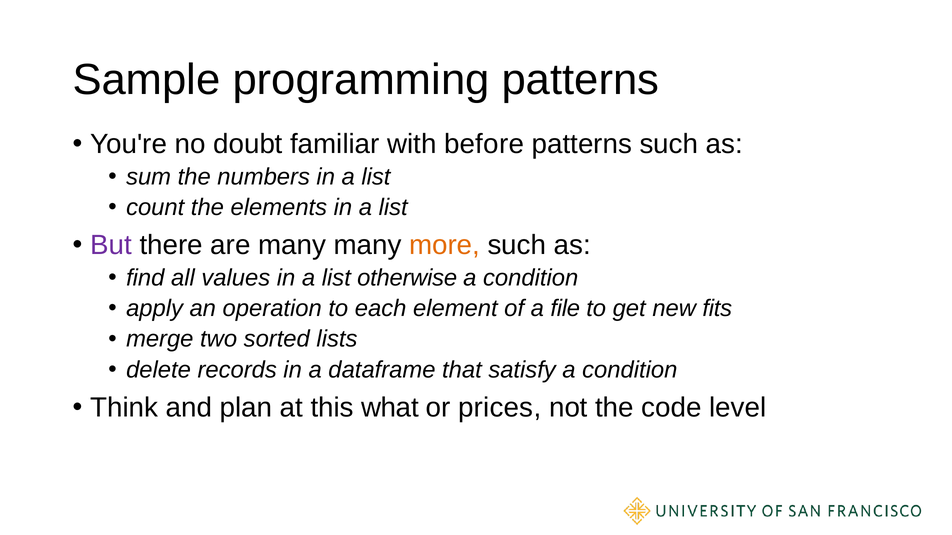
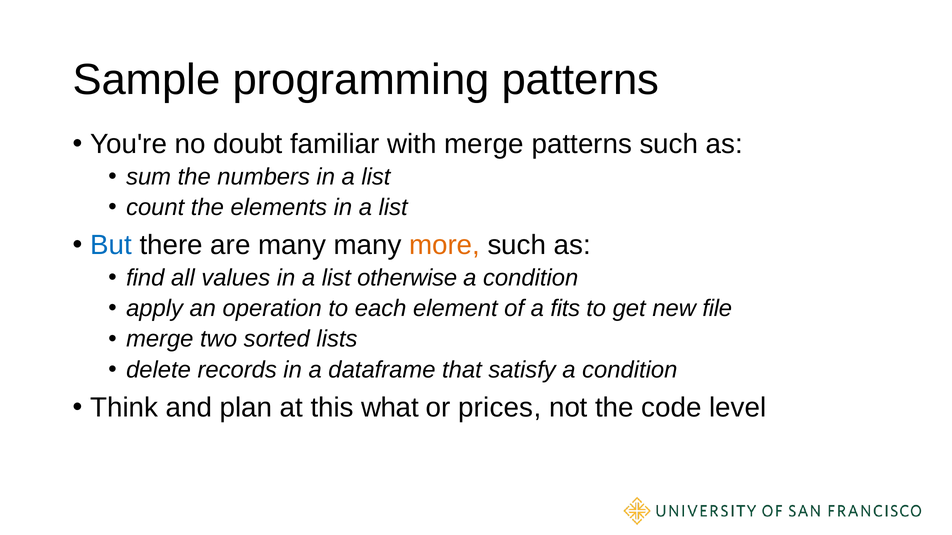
with before: before -> merge
But colour: purple -> blue
file: file -> fits
fits: fits -> file
